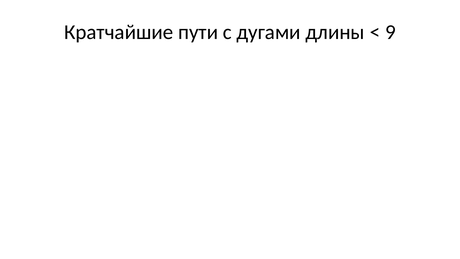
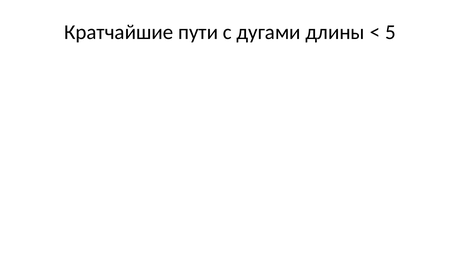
9: 9 -> 5
